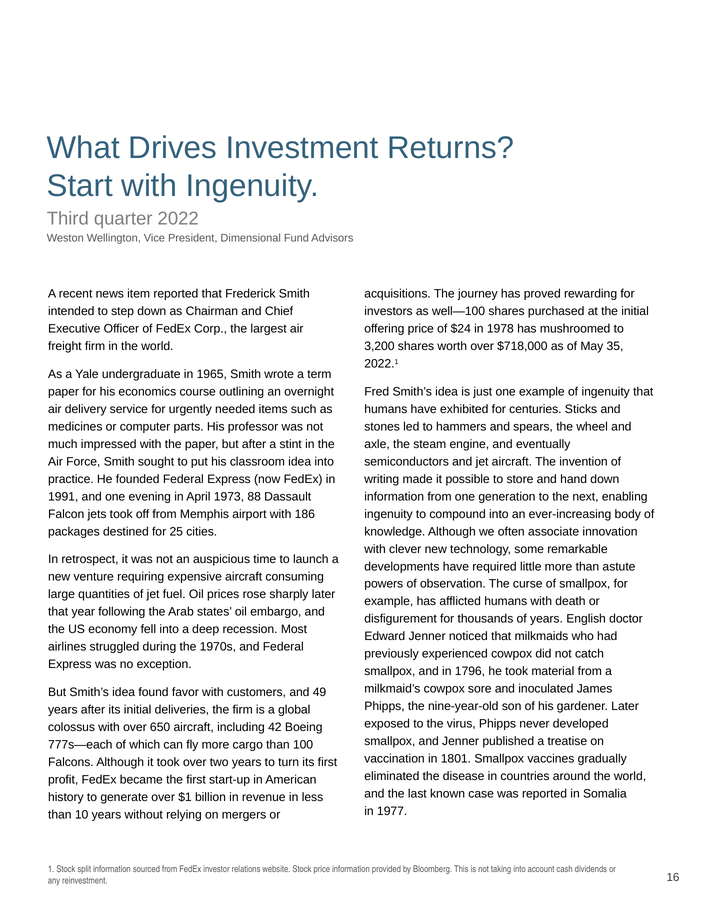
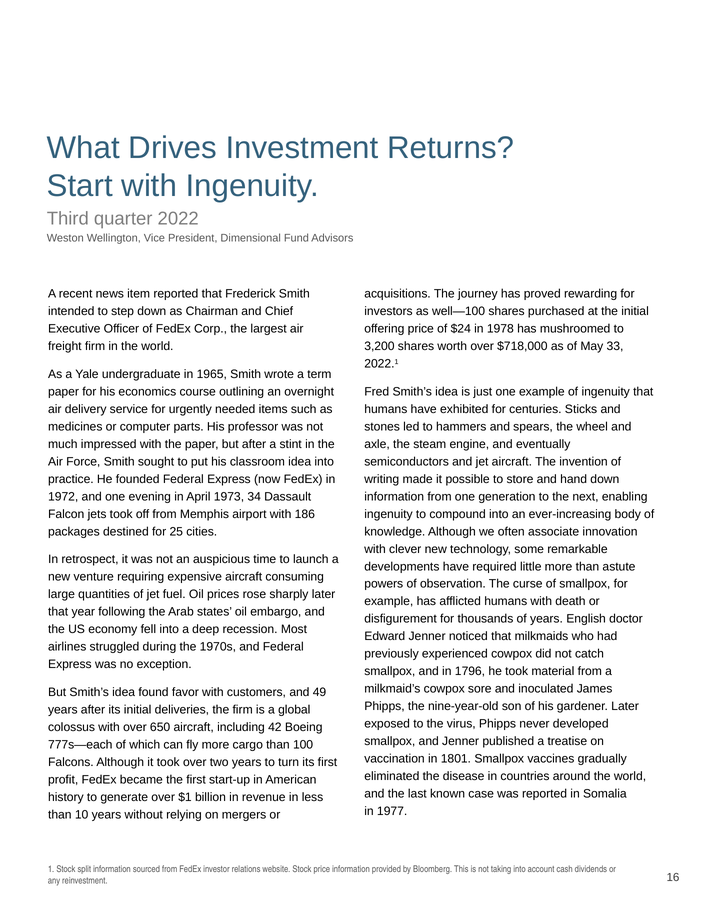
35: 35 -> 33
1991: 1991 -> 1972
88: 88 -> 34
